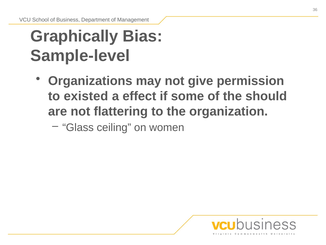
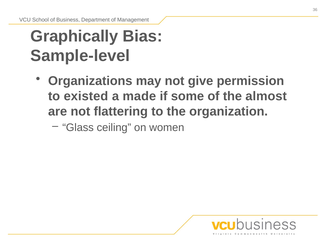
effect: effect -> made
should: should -> almost
